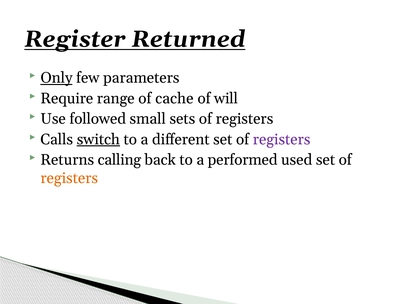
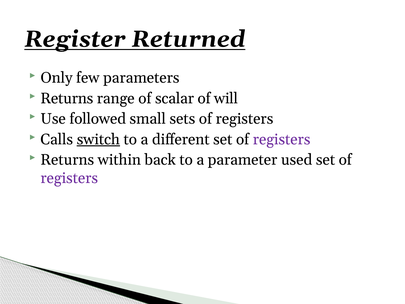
Only underline: present -> none
Require at (67, 98): Require -> Returns
cache: cache -> scalar
calling: calling -> within
performed: performed -> parameter
registers at (69, 178) colour: orange -> purple
